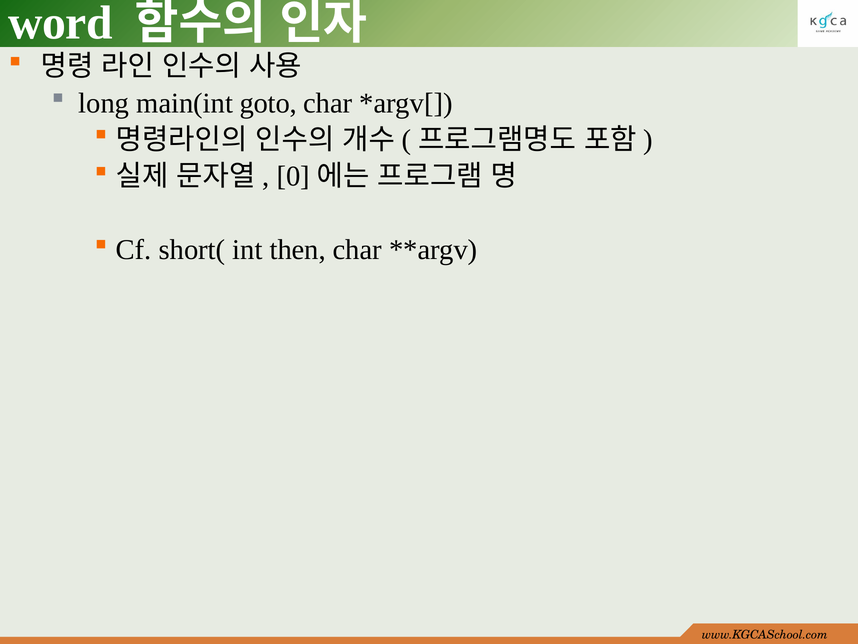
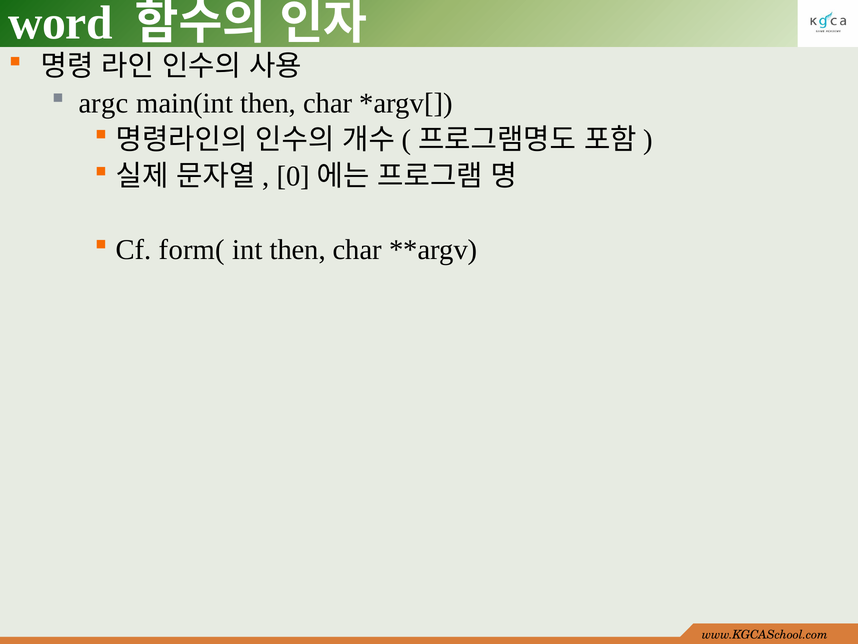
long: long -> argc
main(int goto: goto -> then
short(: short( -> form(
